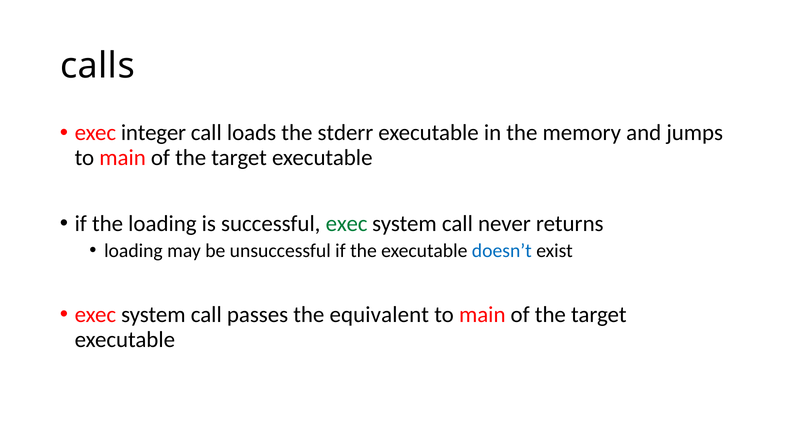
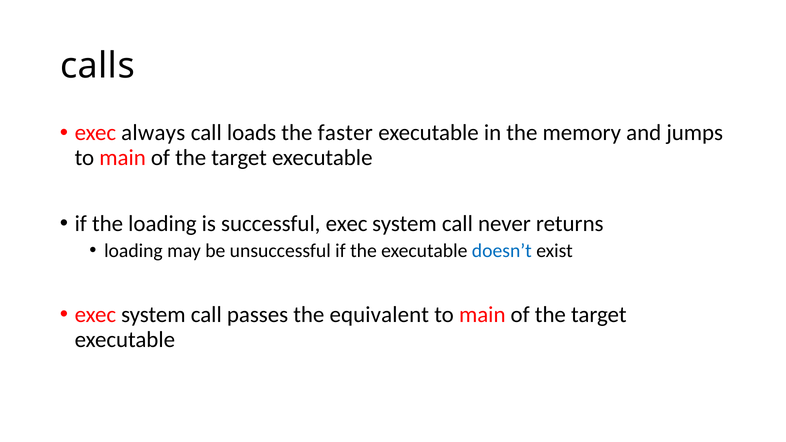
integer: integer -> always
stderr: stderr -> faster
exec at (347, 224) colour: green -> black
